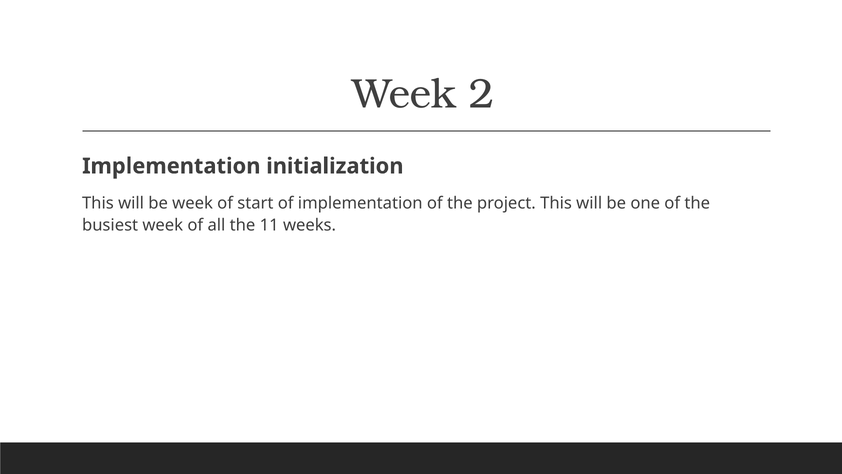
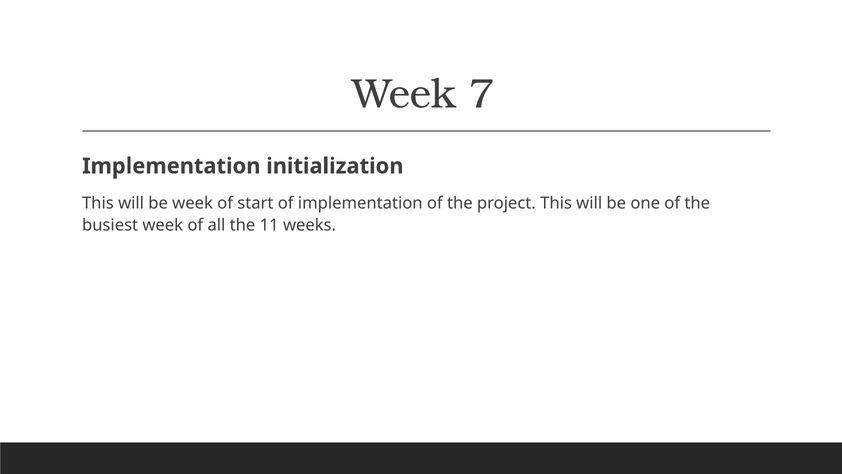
2: 2 -> 7
